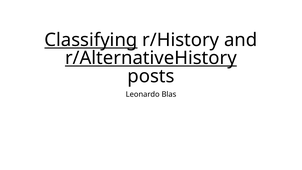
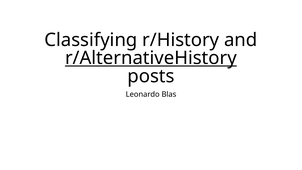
Classifying underline: present -> none
